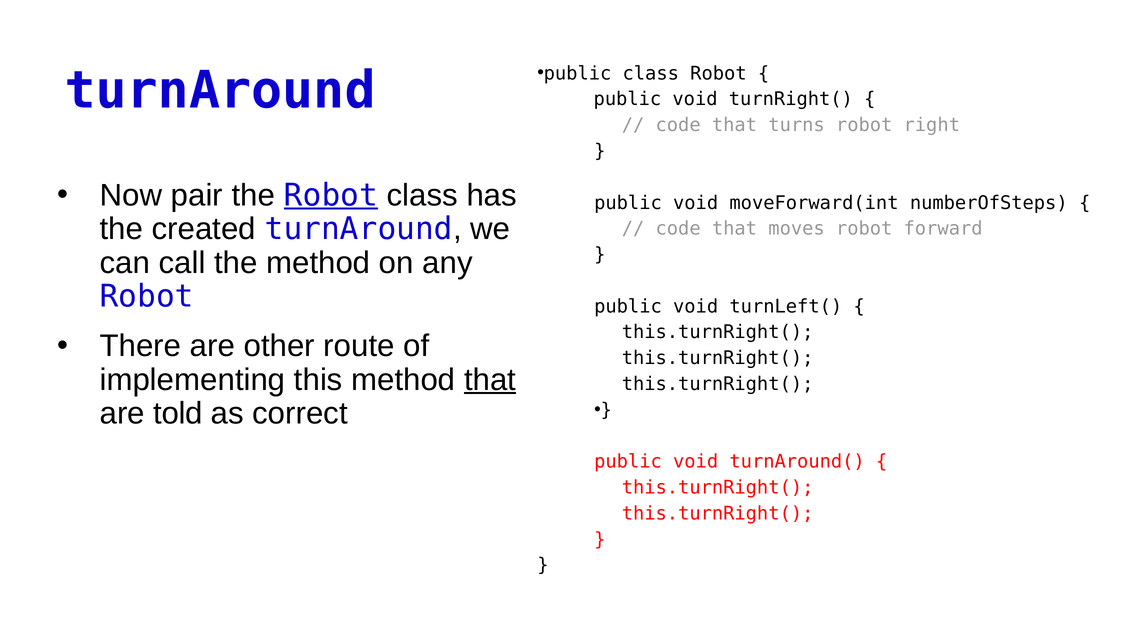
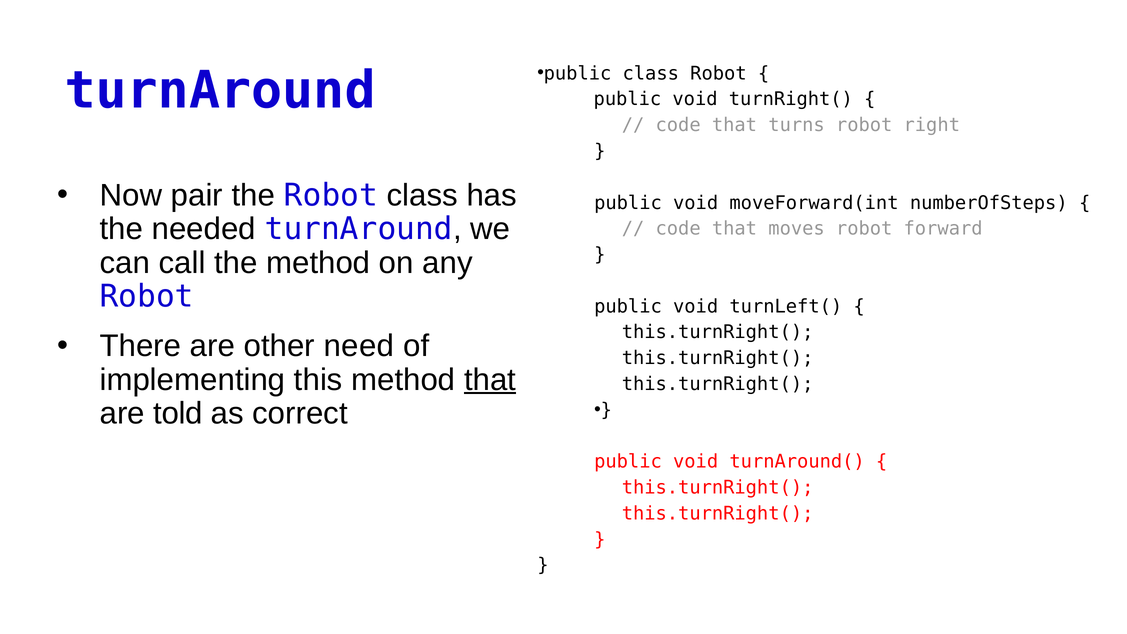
Robot at (331, 195) underline: present -> none
created: created -> needed
route: route -> need
